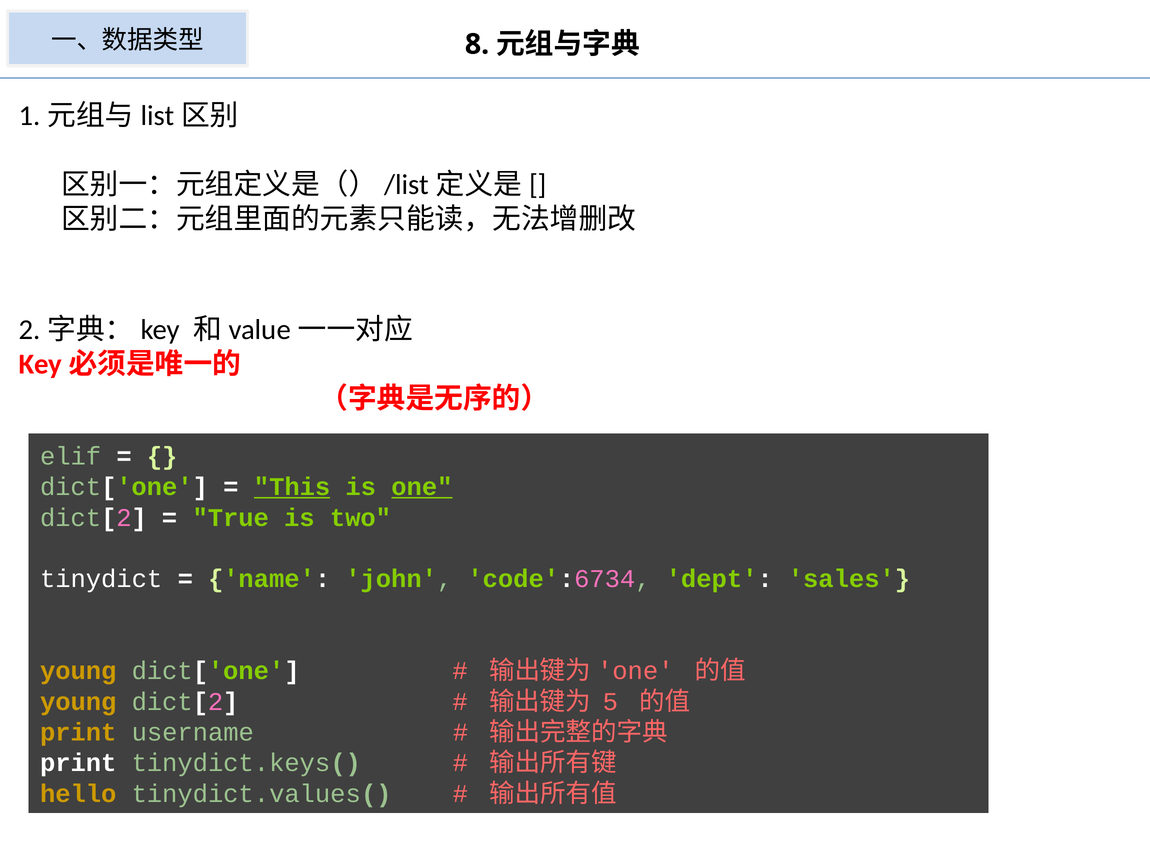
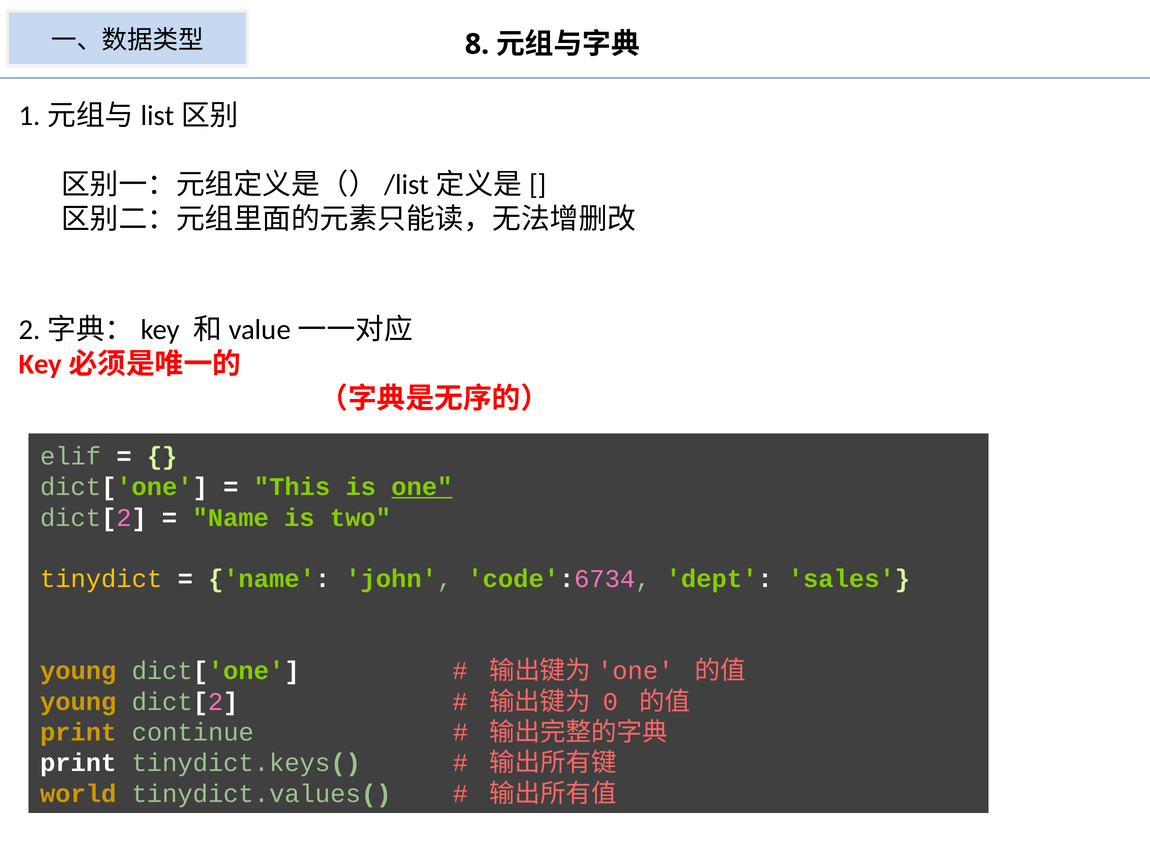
This underline: present -> none
True at (231, 517): True -> Name
tinydict colour: white -> yellow
5: 5 -> 0
username: username -> continue
hello: hello -> world
